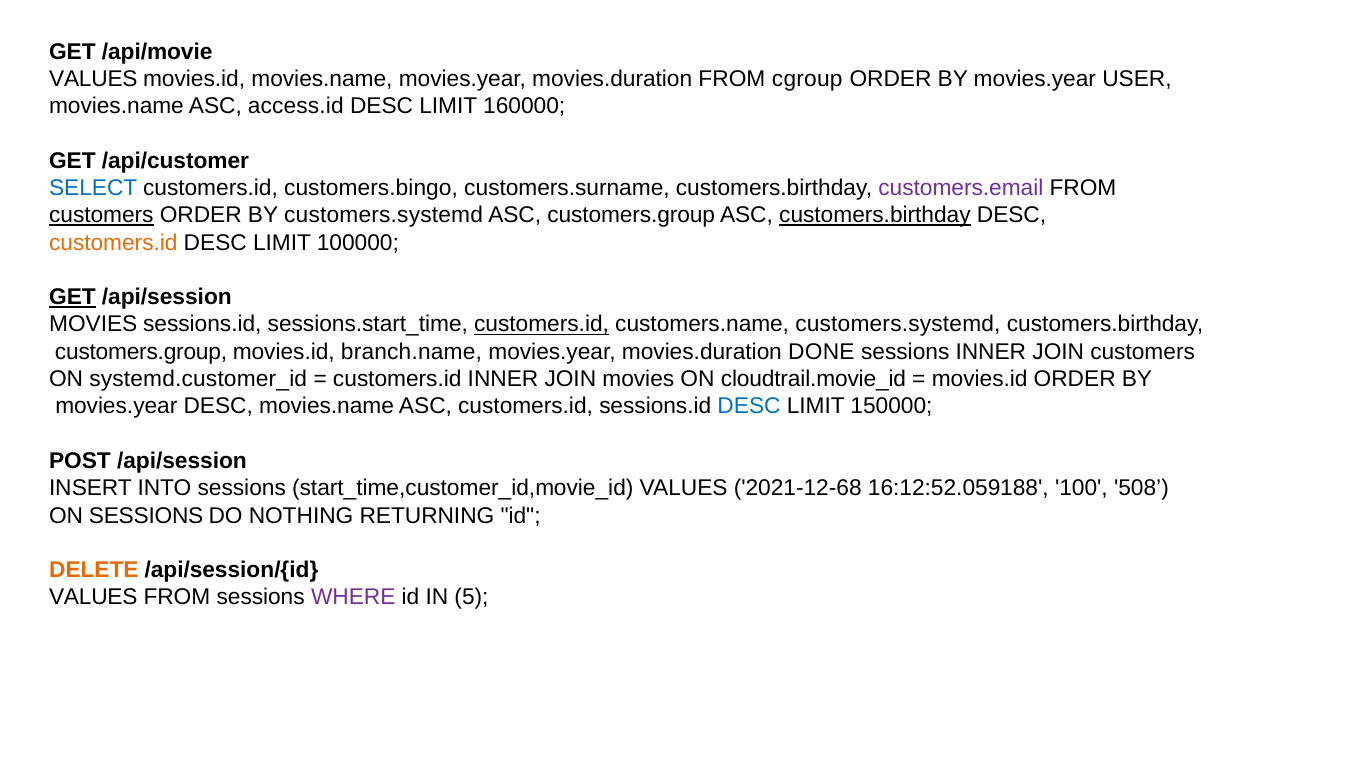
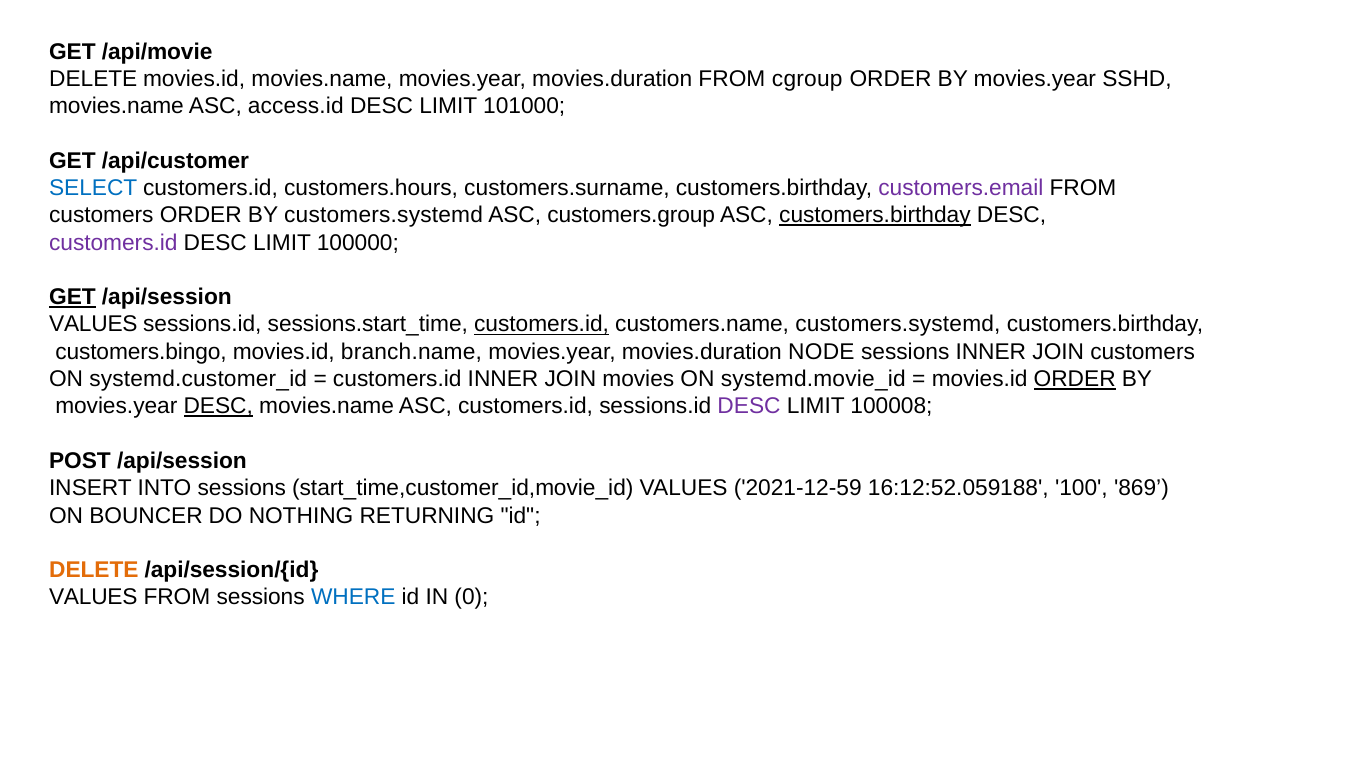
VALUES at (93, 79): VALUES -> DELETE
USER: USER -> SSHD
160000: 160000 -> 101000
customers.bingo: customers.bingo -> customers.hours
customers at (101, 215) underline: present -> none
customers.id at (113, 243) colour: orange -> purple
MOVIES at (93, 324): MOVIES -> VALUES
customers.group at (141, 352): customers.group -> customers.bingo
DONE: DONE -> NODE
cloudtrail.movie_id: cloudtrail.movie_id -> systemd.movie_id
ORDER at (1075, 379) underline: none -> present
DESC at (218, 406) underline: none -> present
DESC at (749, 406) colour: blue -> purple
150000: 150000 -> 100008
2021-12-68: 2021-12-68 -> 2021-12-59
508: 508 -> 869
ON SESSIONS: SESSIONS -> BOUNCER
WHERE colour: purple -> blue
5: 5 -> 0
